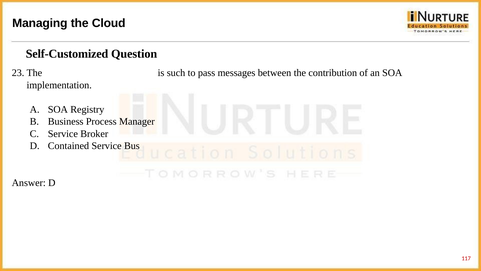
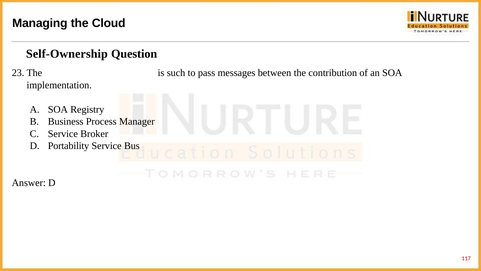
Self-Customized: Self-Customized -> Self-Ownership
Contained: Contained -> Portability
